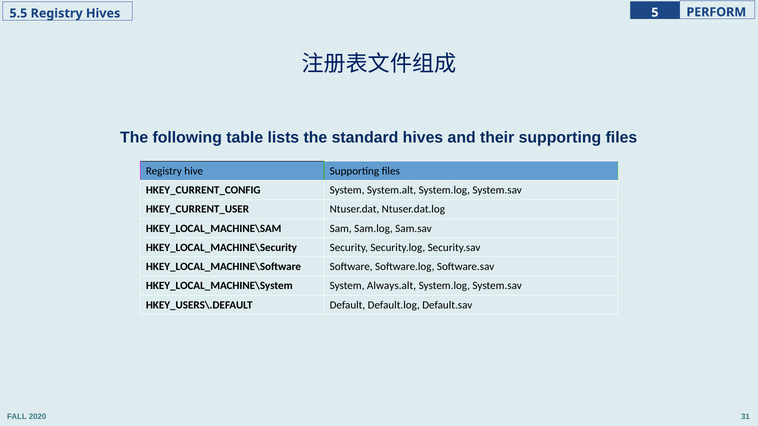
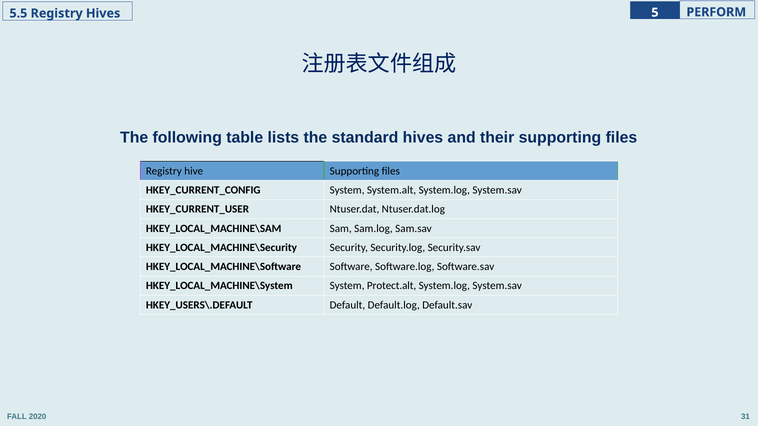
Always.alt: Always.alt -> Protect.alt
